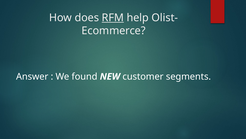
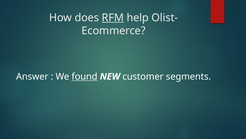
found underline: none -> present
